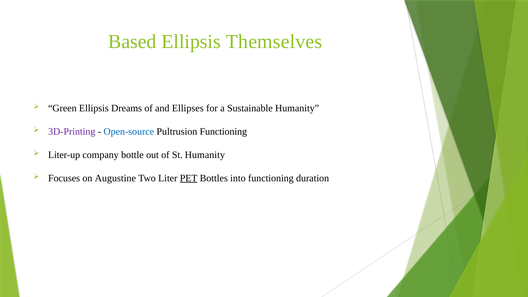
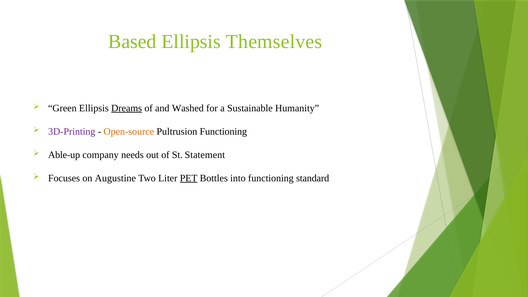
Dreams underline: none -> present
Ellipses: Ellipses -> Washed
Open-source colour: blue -> orange
Liter-up: Liter-up -> Able-up
bottle: bottle -> needs
St Humanity: Humanity -> Statement
duration: duration -> standard
